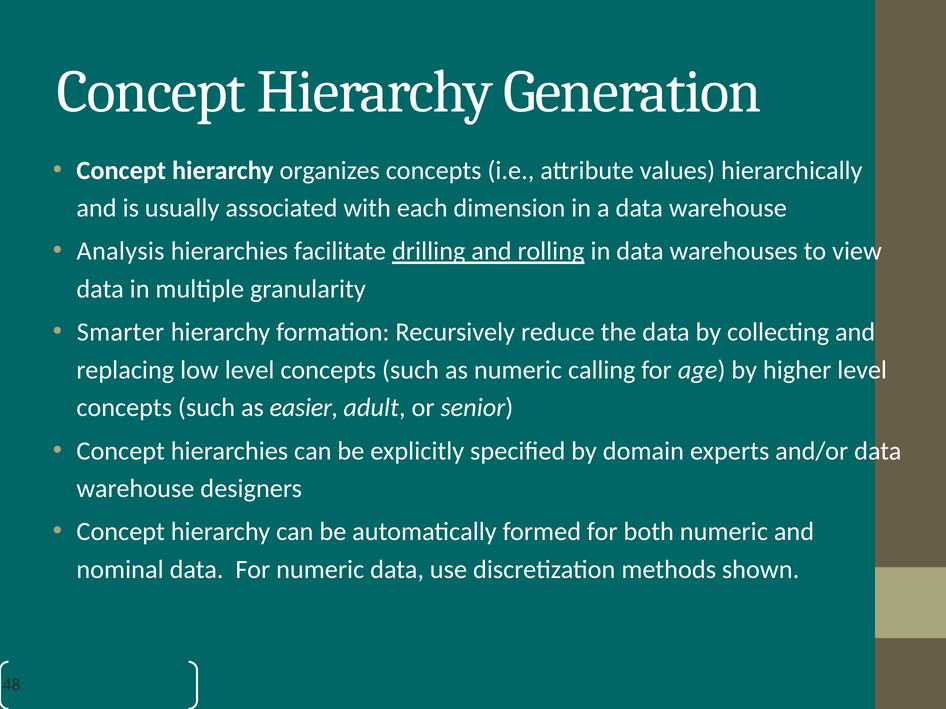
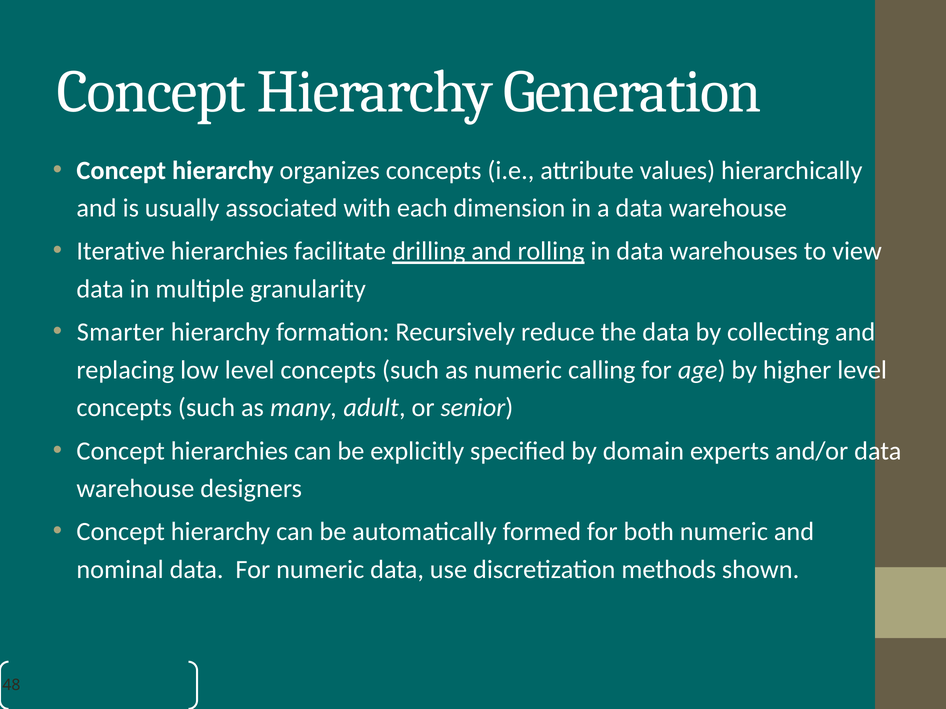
Analysis: Analysis -> Iterative
easier: easier -> many
